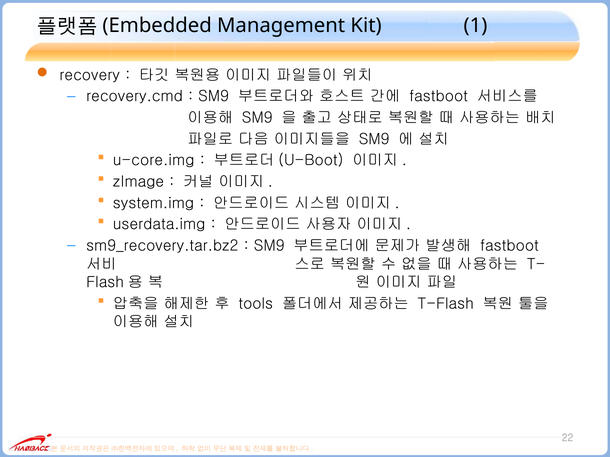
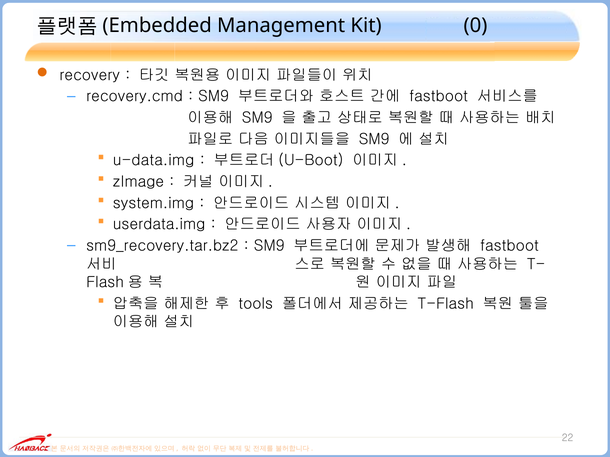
1: 1 -> 0
u-core.img: u-core.img -> u-data.img
